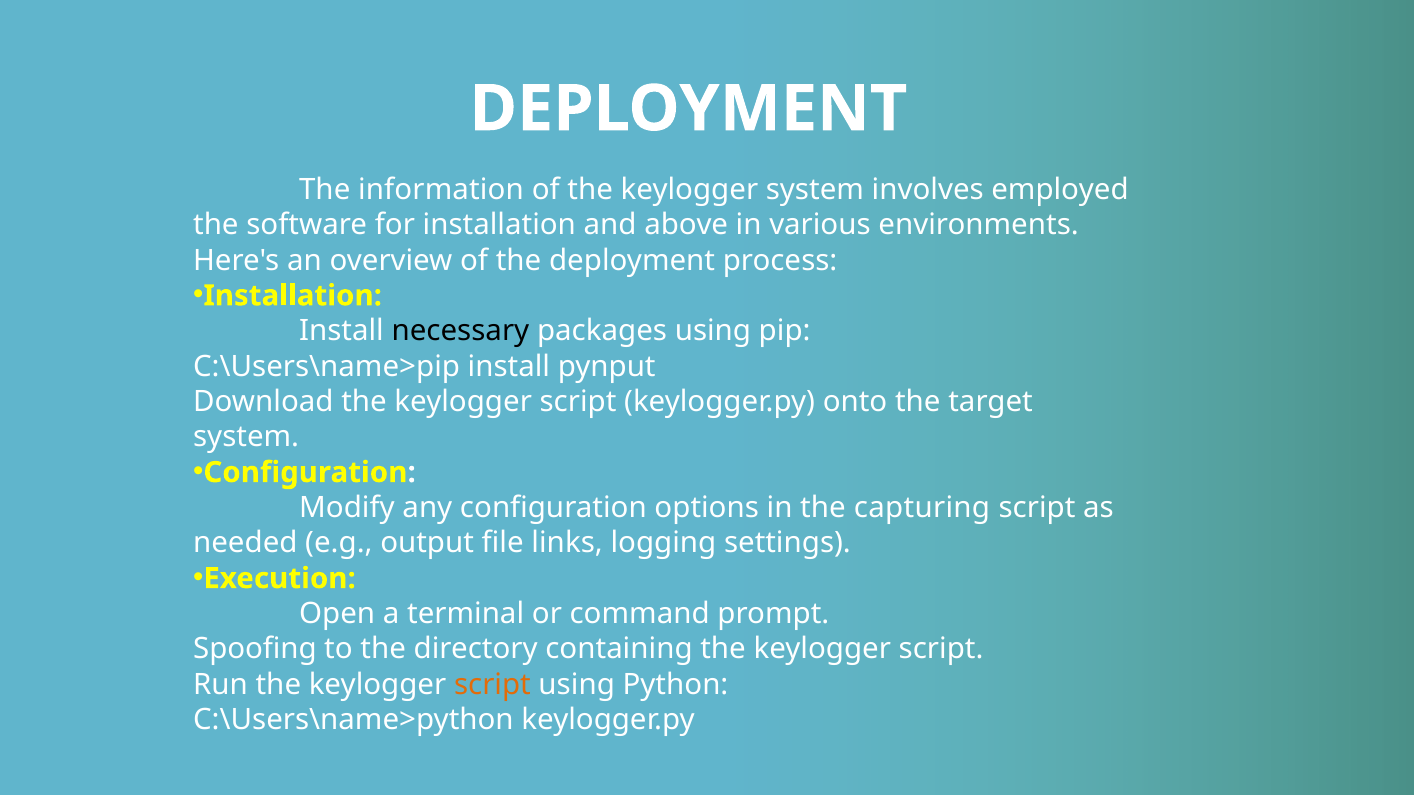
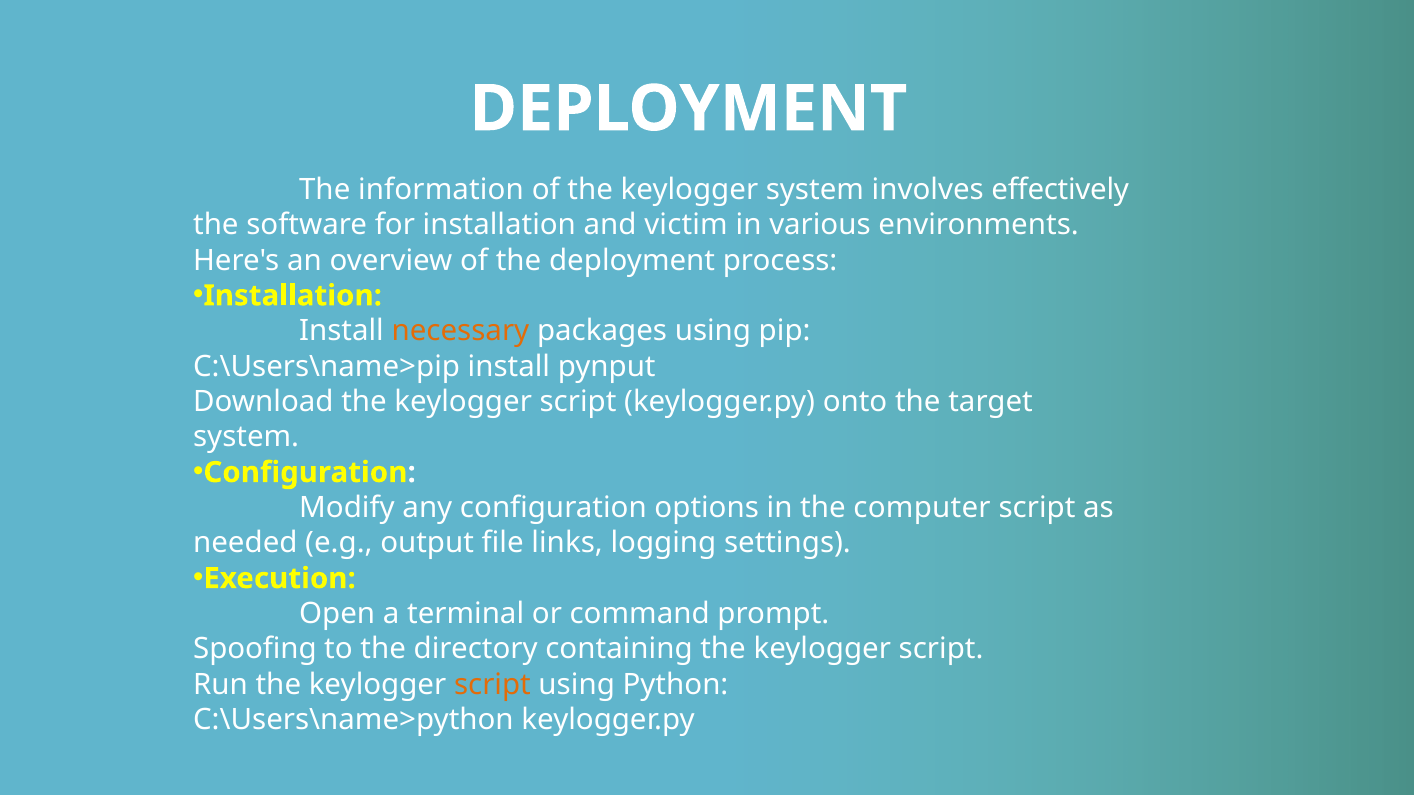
employed: employed -> effectively
above: above -> victim
necessary colour: black -> orange
capturing: capturing -> computer
